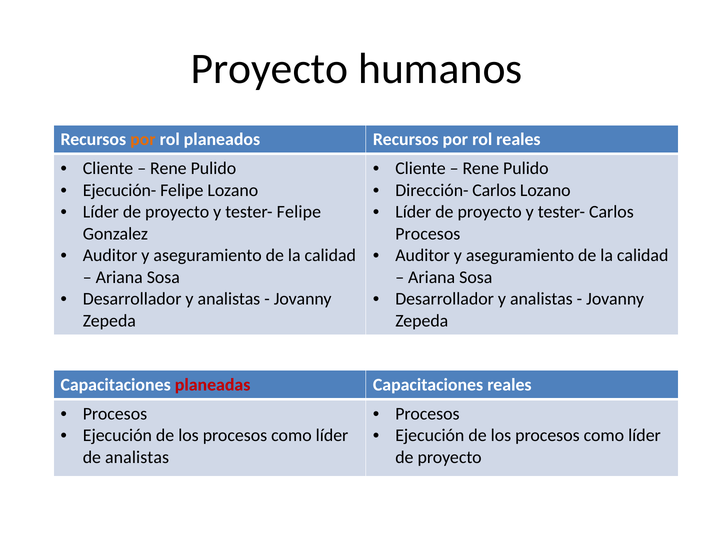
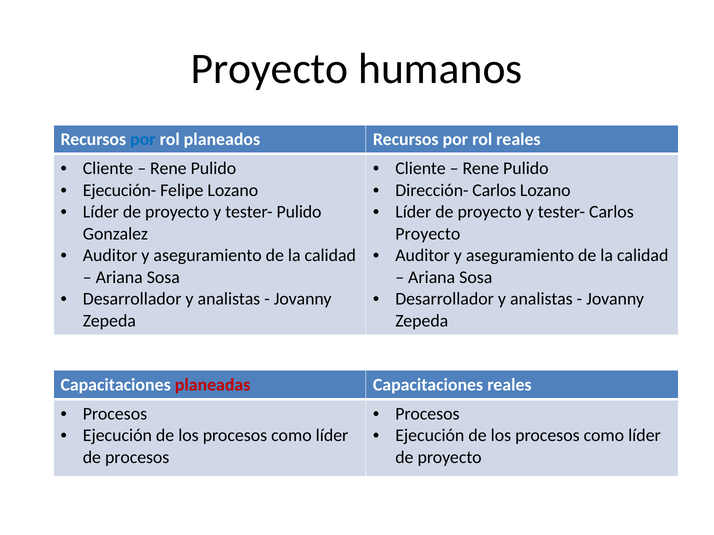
por at (143, 140) colour: orange -> blue
tester- Felipe: Felipe -> Pulido
Procesos at (428, 234): Procesos -> Proyecto
de analistas: analistas -> procesos
